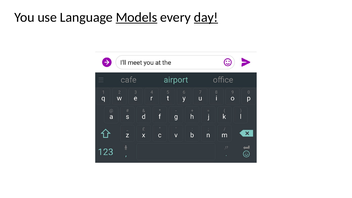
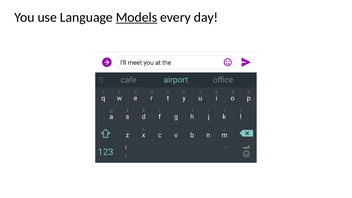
day underline: present -> none
